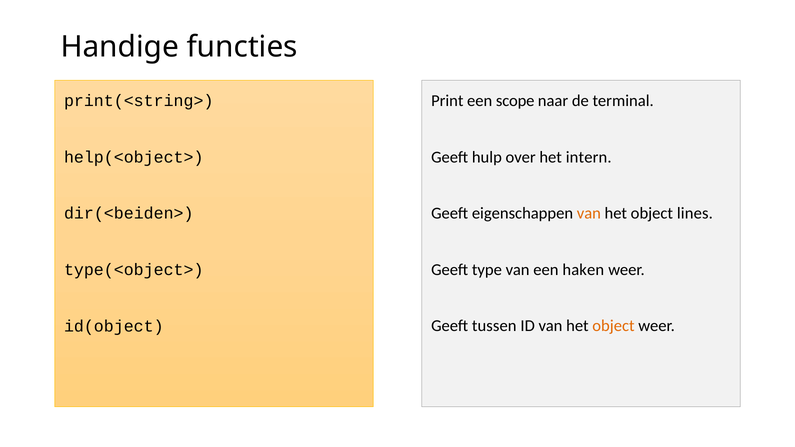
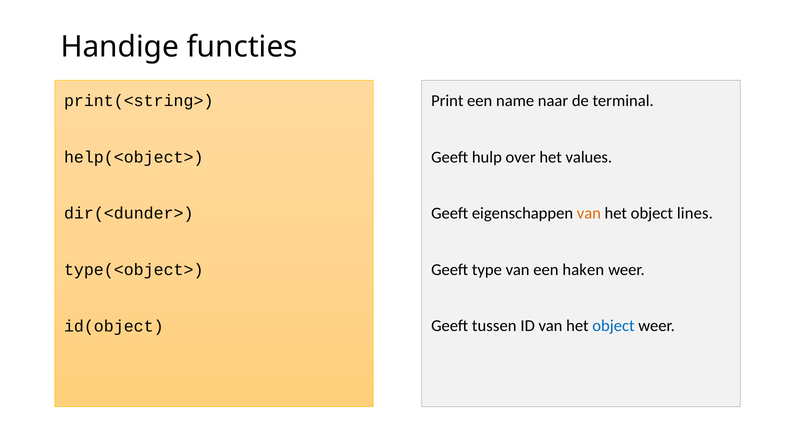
scope: scope -> name
intern: intern -> values
dir(<beiden>: dir(<beiden> -> dir(<dunder>
object at (613, 326) colour: orange -> blue
